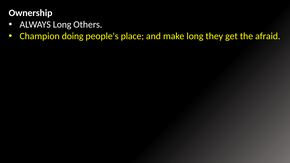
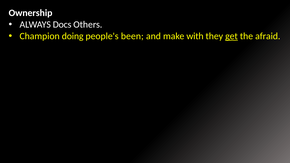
ALWAYS Long: Long -> Docs
place: place -> been
make long: long -> with
get underline: none -> present
